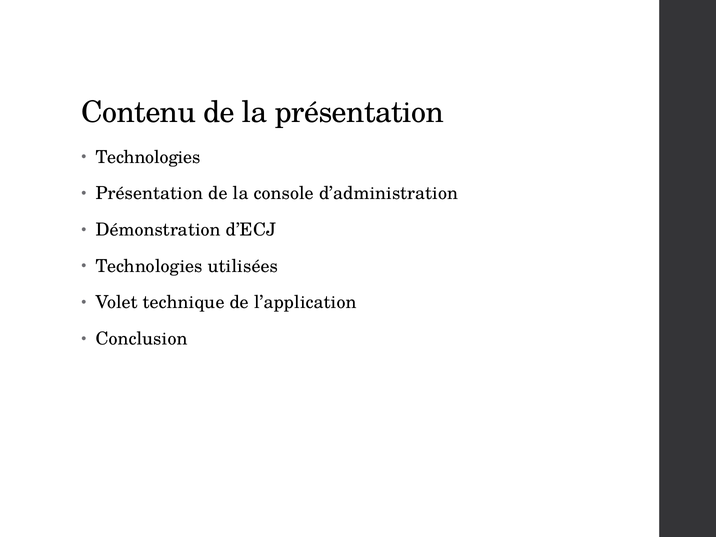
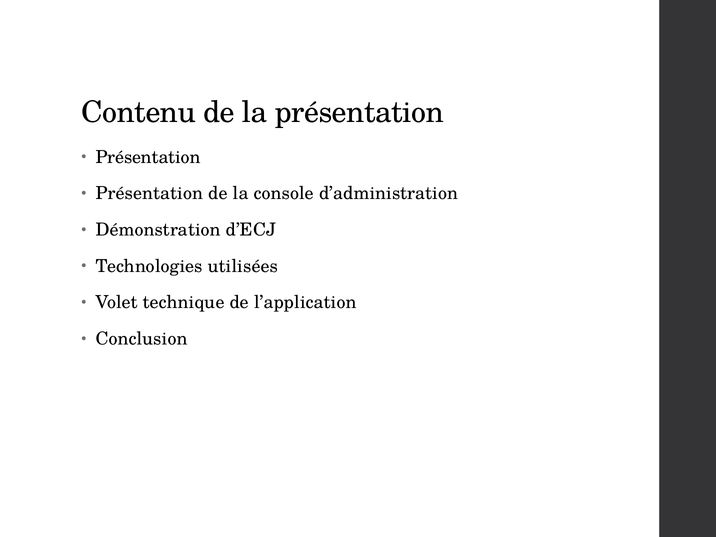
Technologies at (148, 157): Technologies -> Présentation
